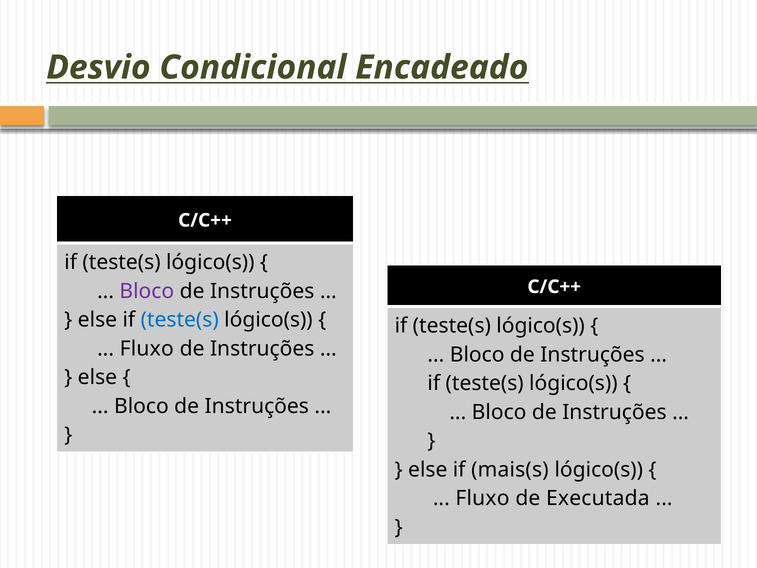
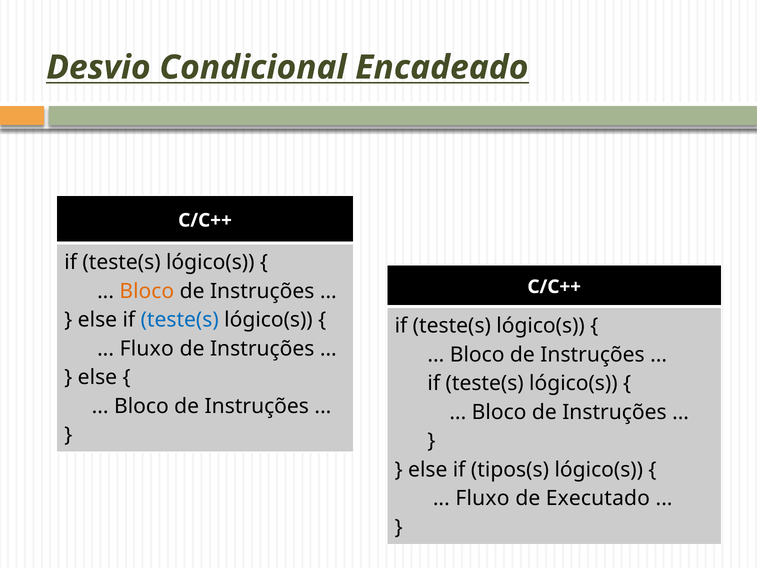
Bloco at (147, 291) colour: purple -> orange
mais(s: mais(s -> tipos(s
Executada: Executada -> Executado
